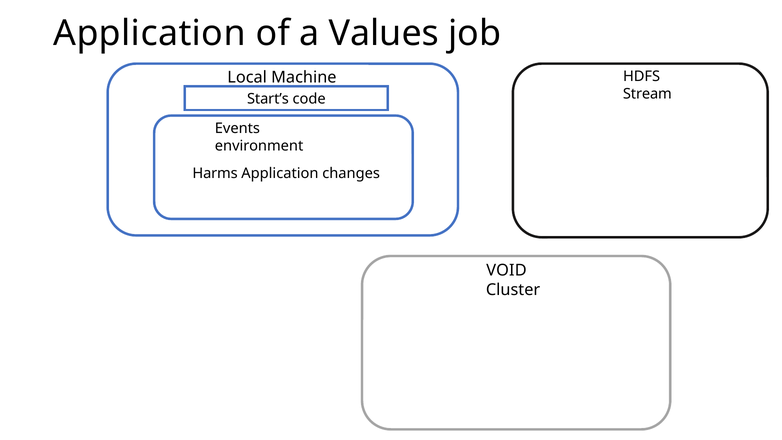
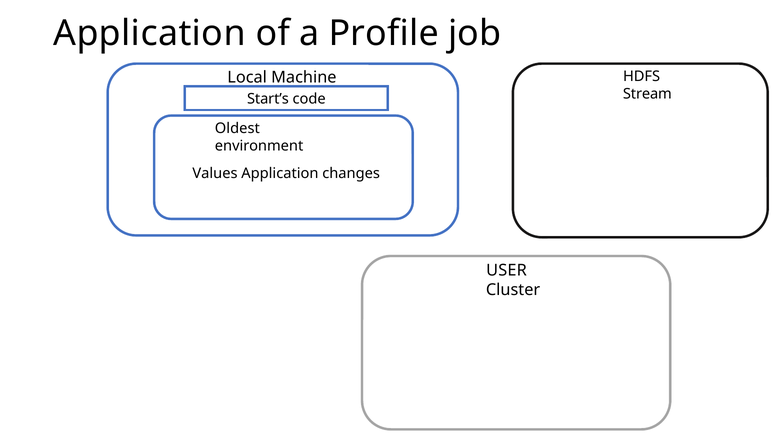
Values: Values -> Profile
Events: Events -> Oldest
Harms: Harms -> Values
VOID: VOID -> USER
